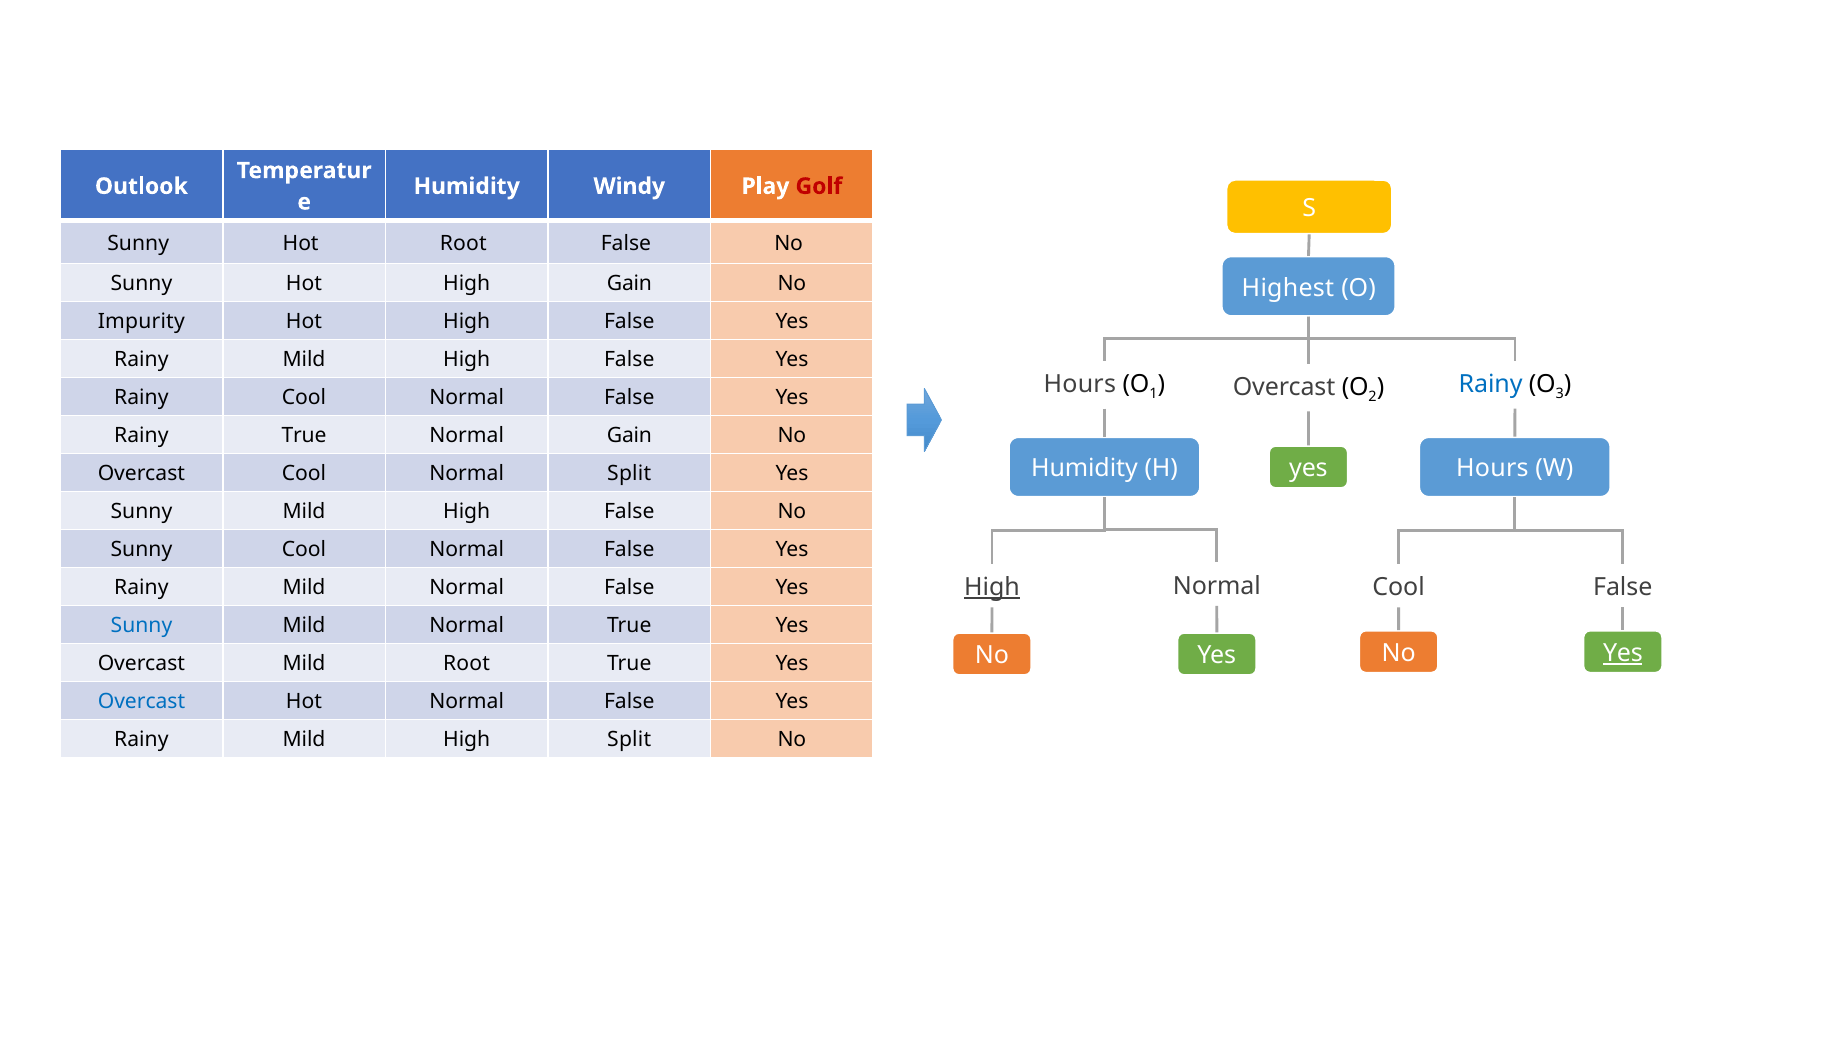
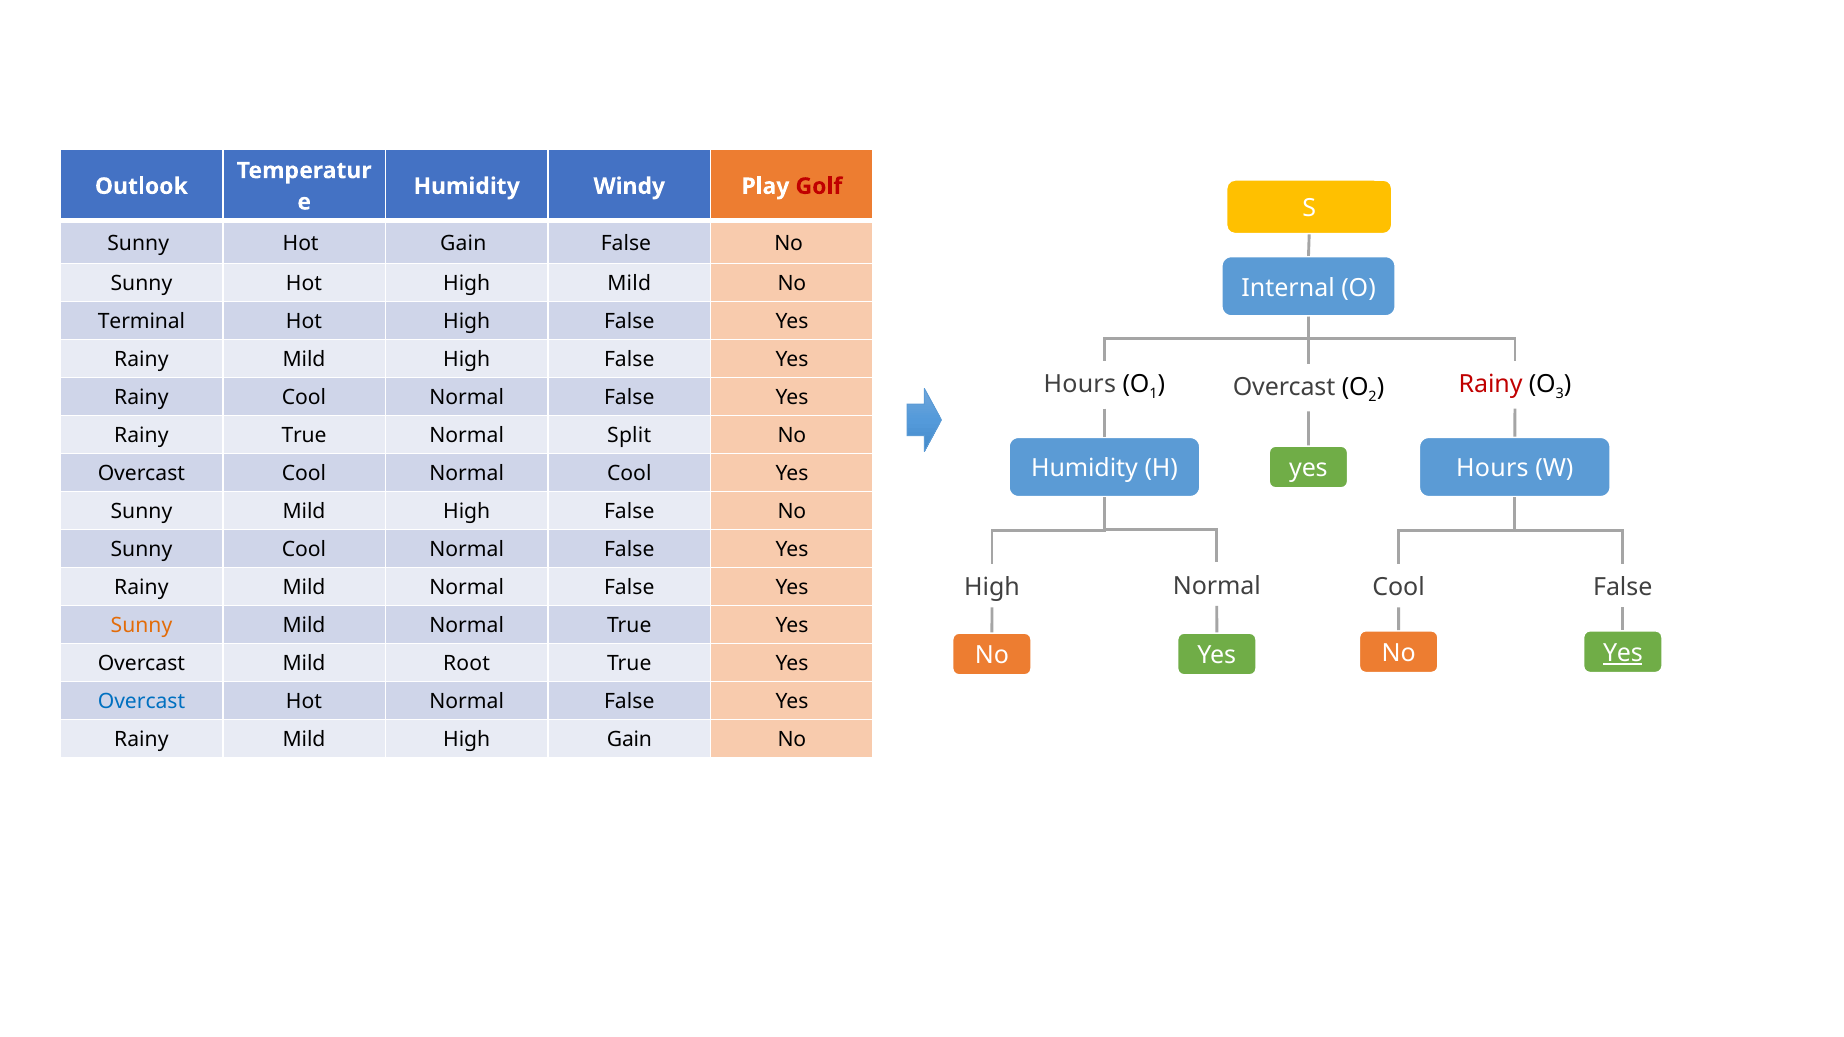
Hot Root: Root -> Gain
High Gain: Gain -> Mild
Highest: Highest -> Internal
Impurity: Impurity -> Terminal
Rainy at (1491, 385) colour: blue -> red
Normal Gain: Gain -> Split
Cool Normal Split: Split -> Cool
High at (992, 587) underline: present -> none
Sunny at (142, 626) colour: blue -> orange
High Split: Split -> Gain
